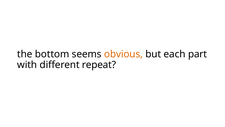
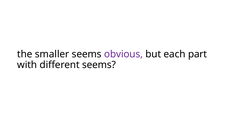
bottom: bottom -> smaller
obvious colour: orange -> purple
different repeat: repeat -> seems
